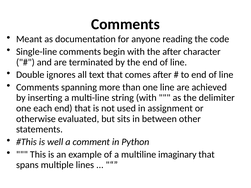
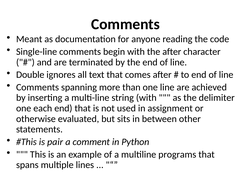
well: well -> pair
imaginary: imaginary -> programs
